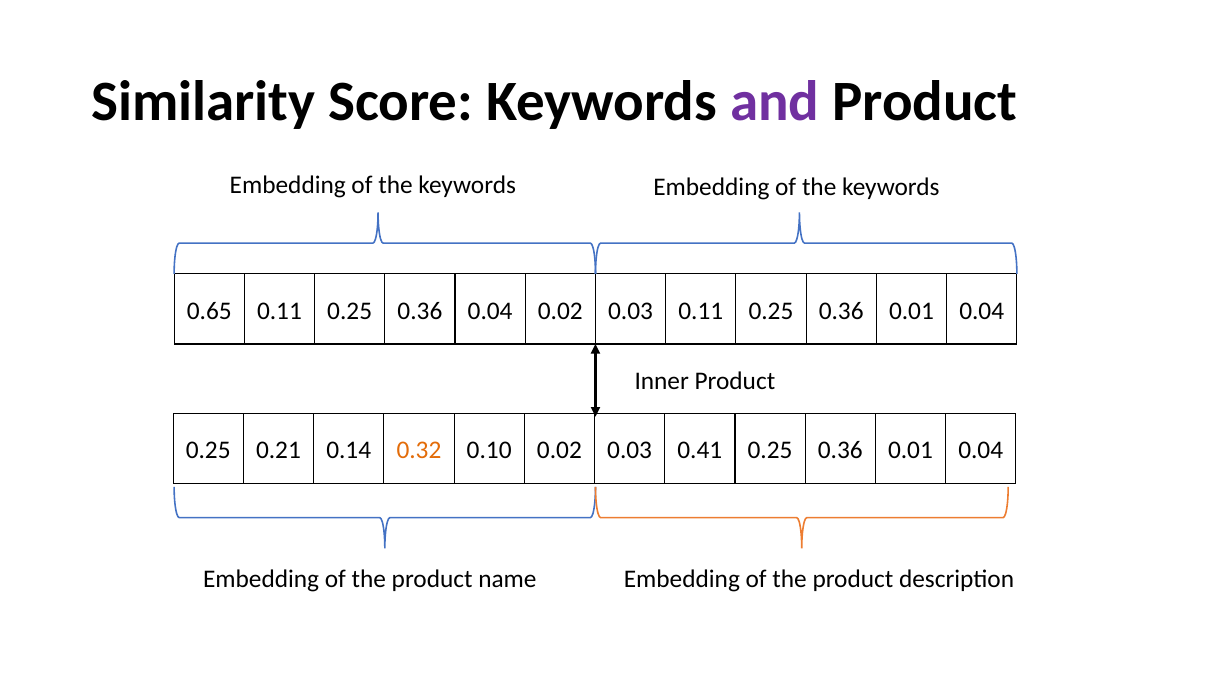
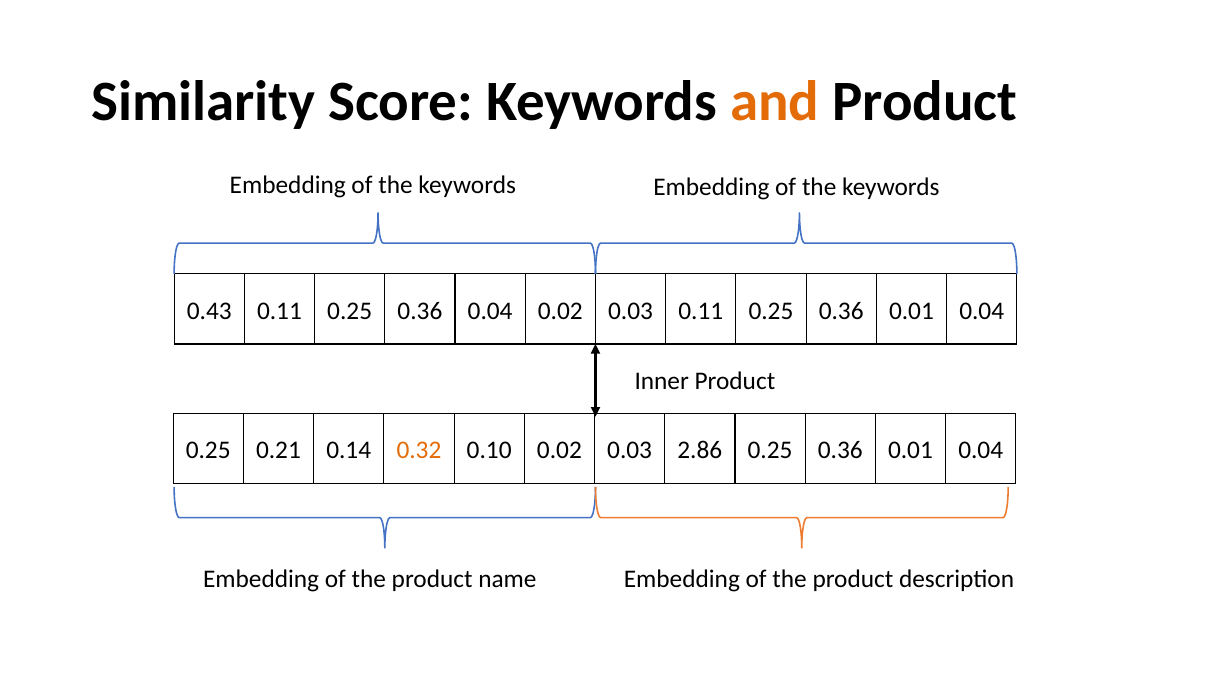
and colour: purple -> orange
0.65: 0.65 -> 0.43
0.41: 0.41 -> 2.86
